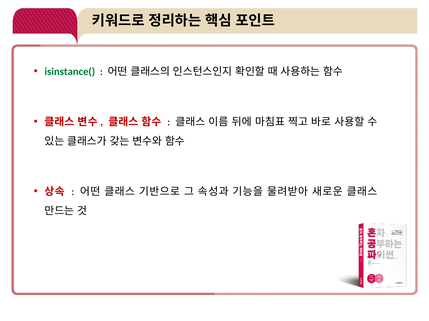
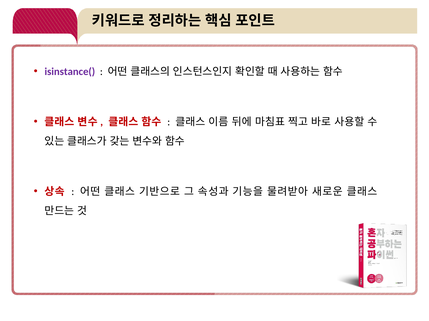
isinstance( colour: green -> purple
